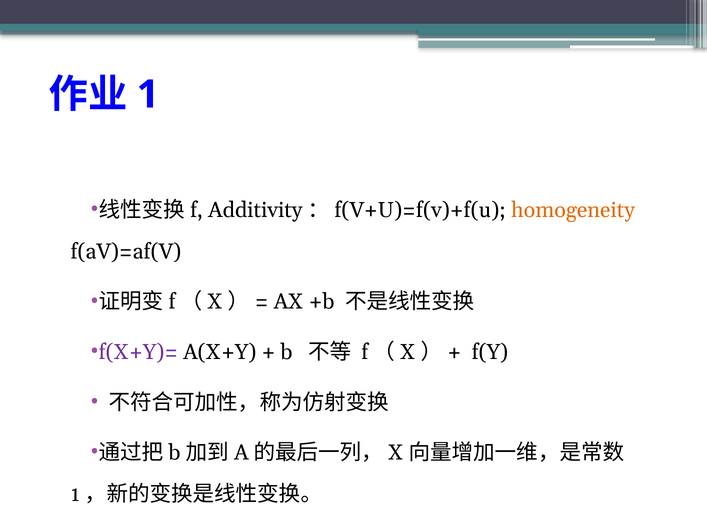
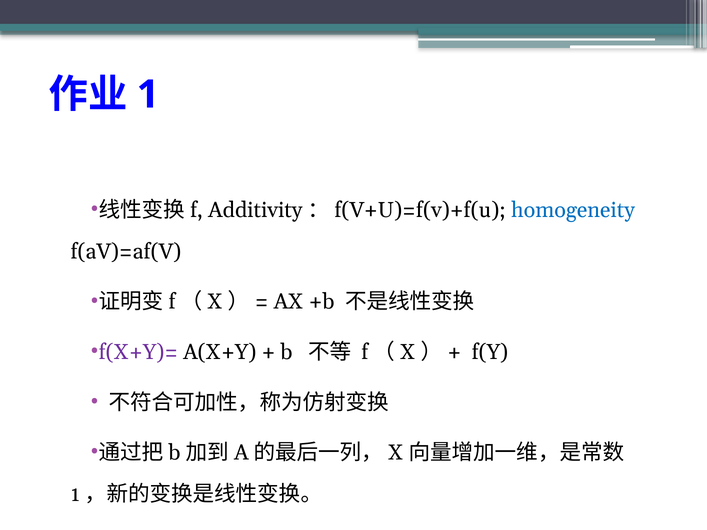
homogeneity colour: orange -> blue
